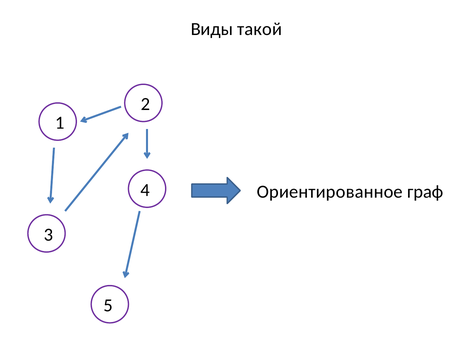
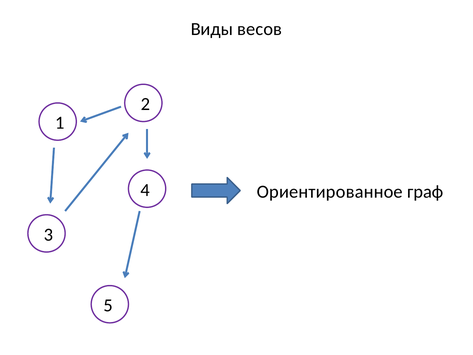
такой: такой -> весов
